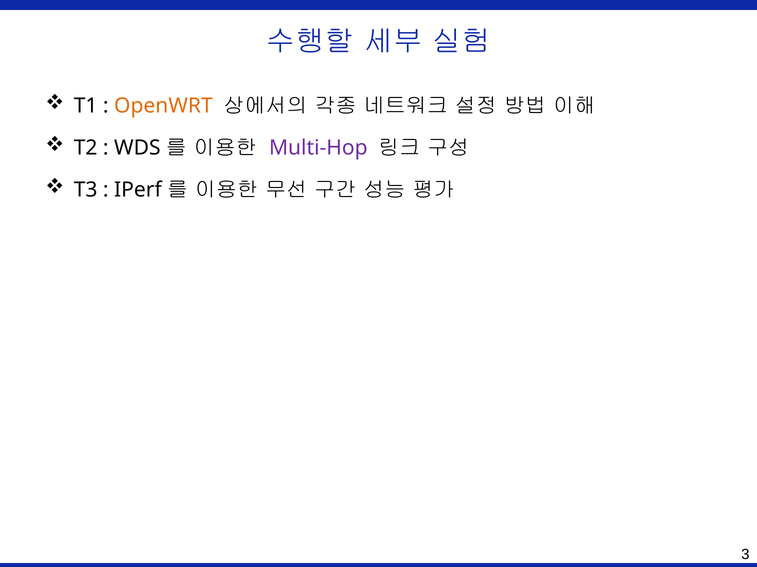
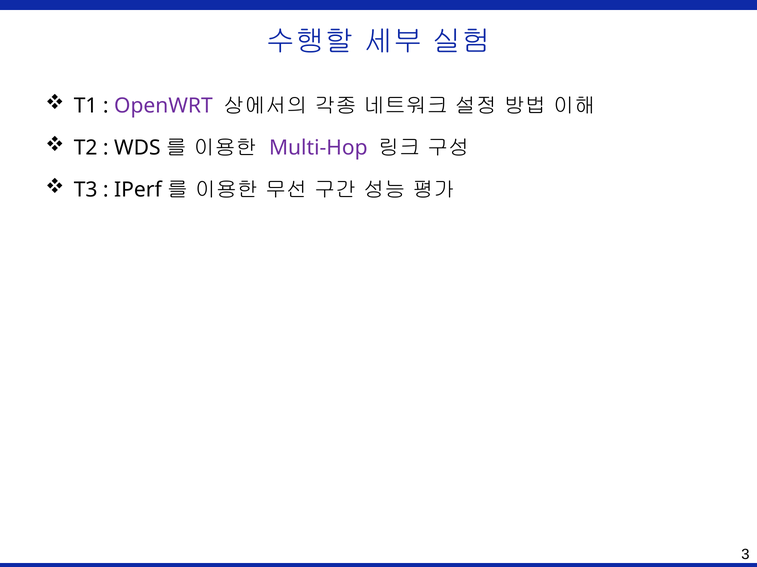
OpenWRT colour: orange -> purple
